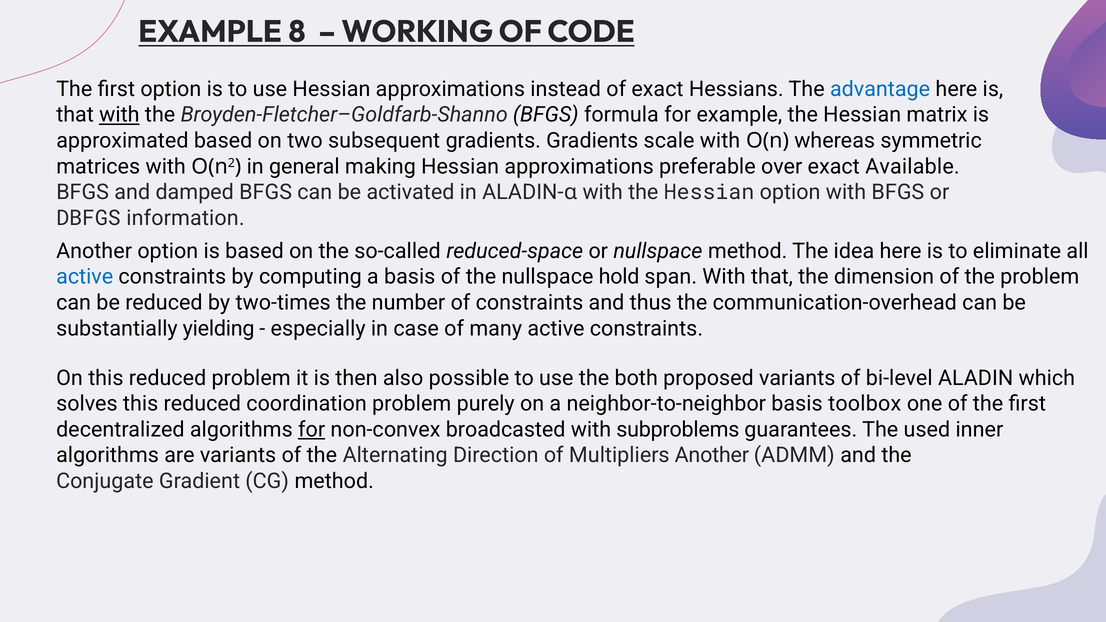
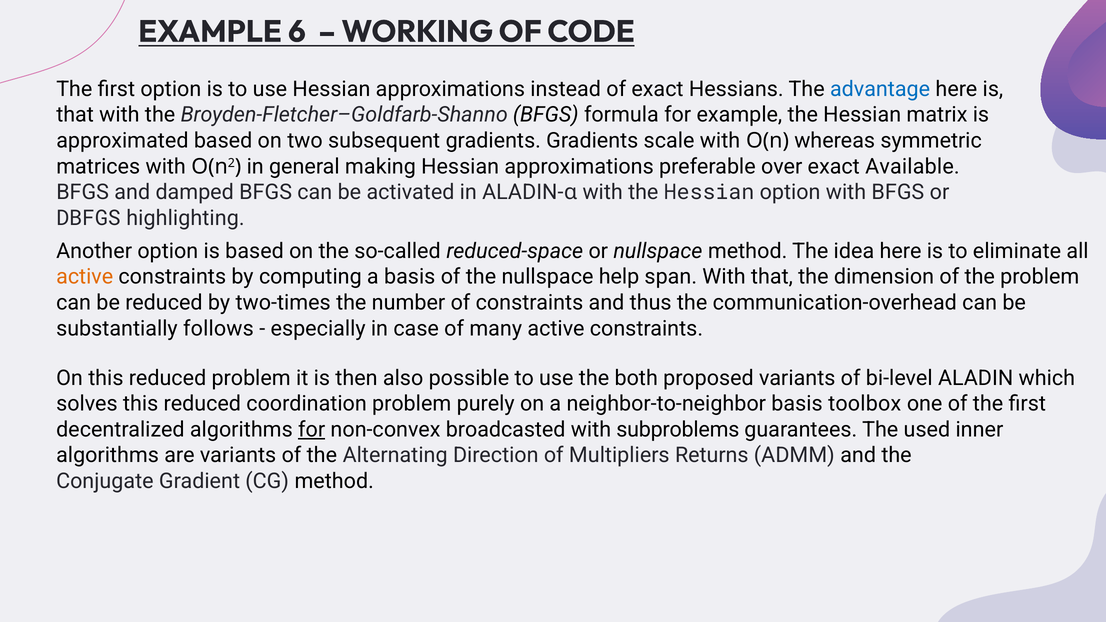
8: 8 -> 6
with at (119, 115) underline: present -> none
information: information -> highlighting
active at (85, 277) colour: blue -> orange
hold: hold -> help
yielding: yielding -> follows
Multipliers Another: Another -> Returns
